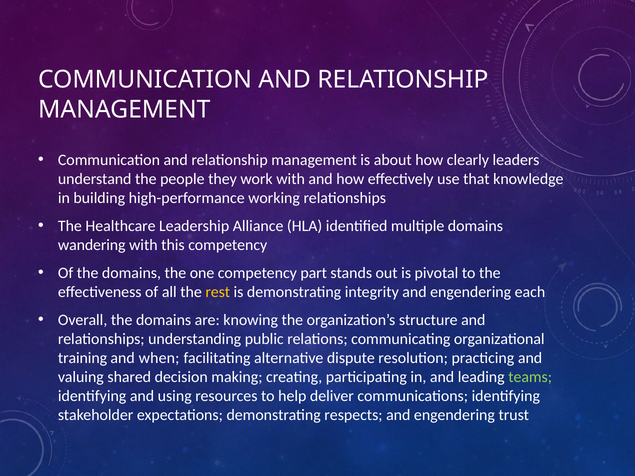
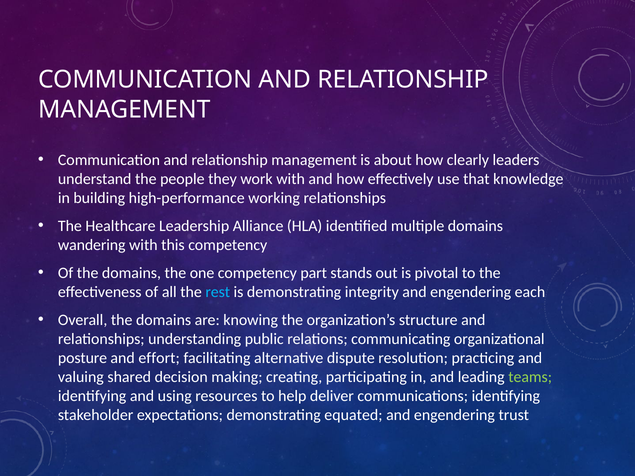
rest colour: yellow -> light blue
training: training -> posture
when: when -> effort
respects: respects -> equated
